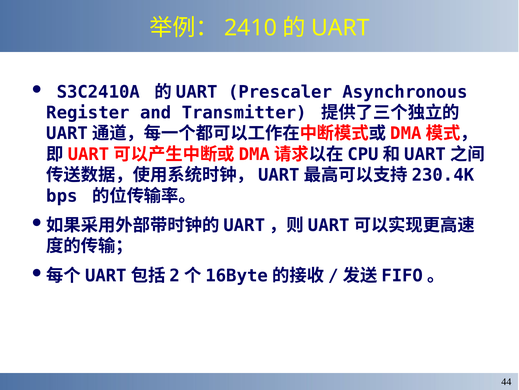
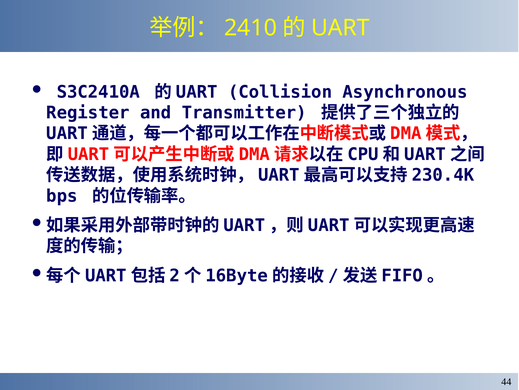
Prescaler: Prescaler -> Collision
